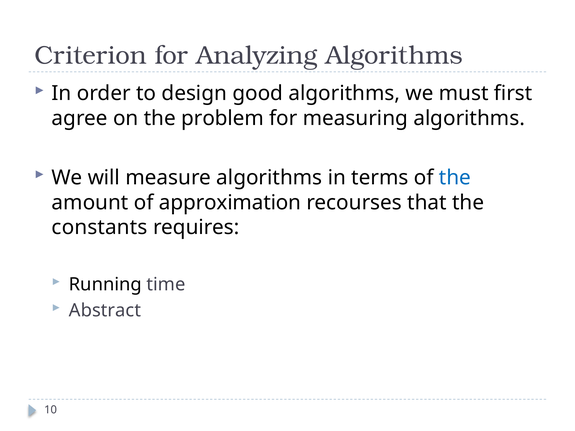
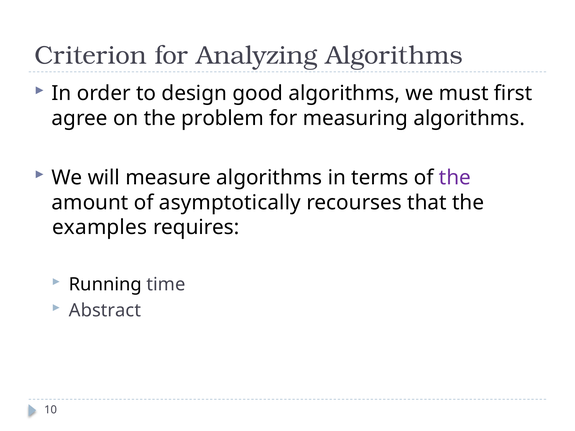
the at (455, 178) colour: blue -> purple
approximation: approximation -> asymptotically
constants: constants -> examples
